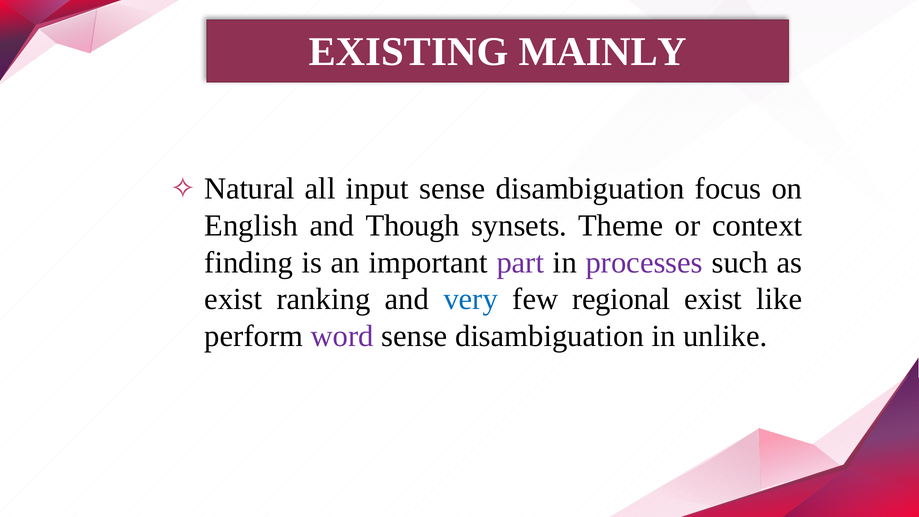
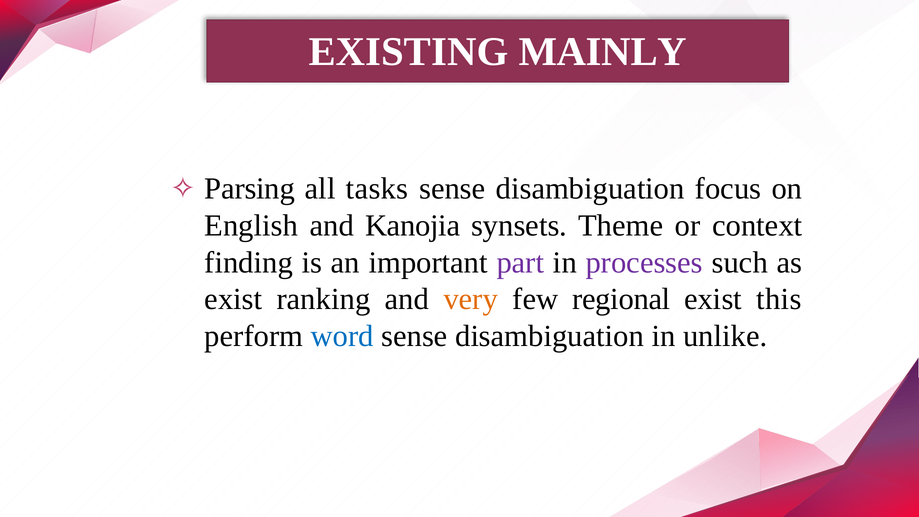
Natural: Natural -> Parsing
input: input -> tasks
Though: Though -> Kanojia
very colour: blue -> orange
like: like -> this
word colour: purple -> blue
